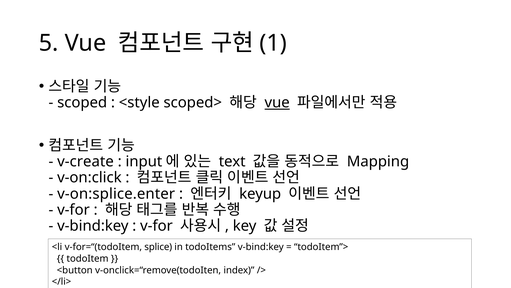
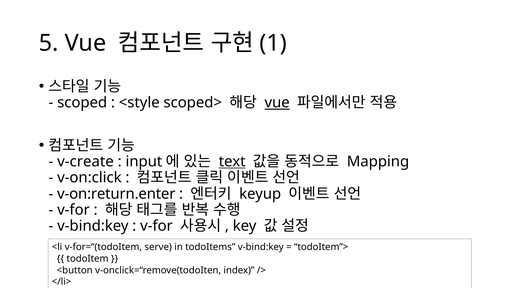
text underline: none -> present
v-on:splice.enter: v-on:splice.enter -> v-on:return.enter
splice: splice -> serve
